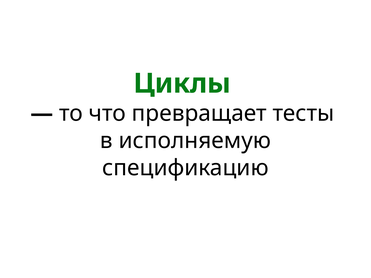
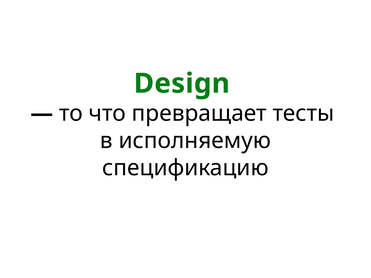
Циклы: Циклы -> Design
